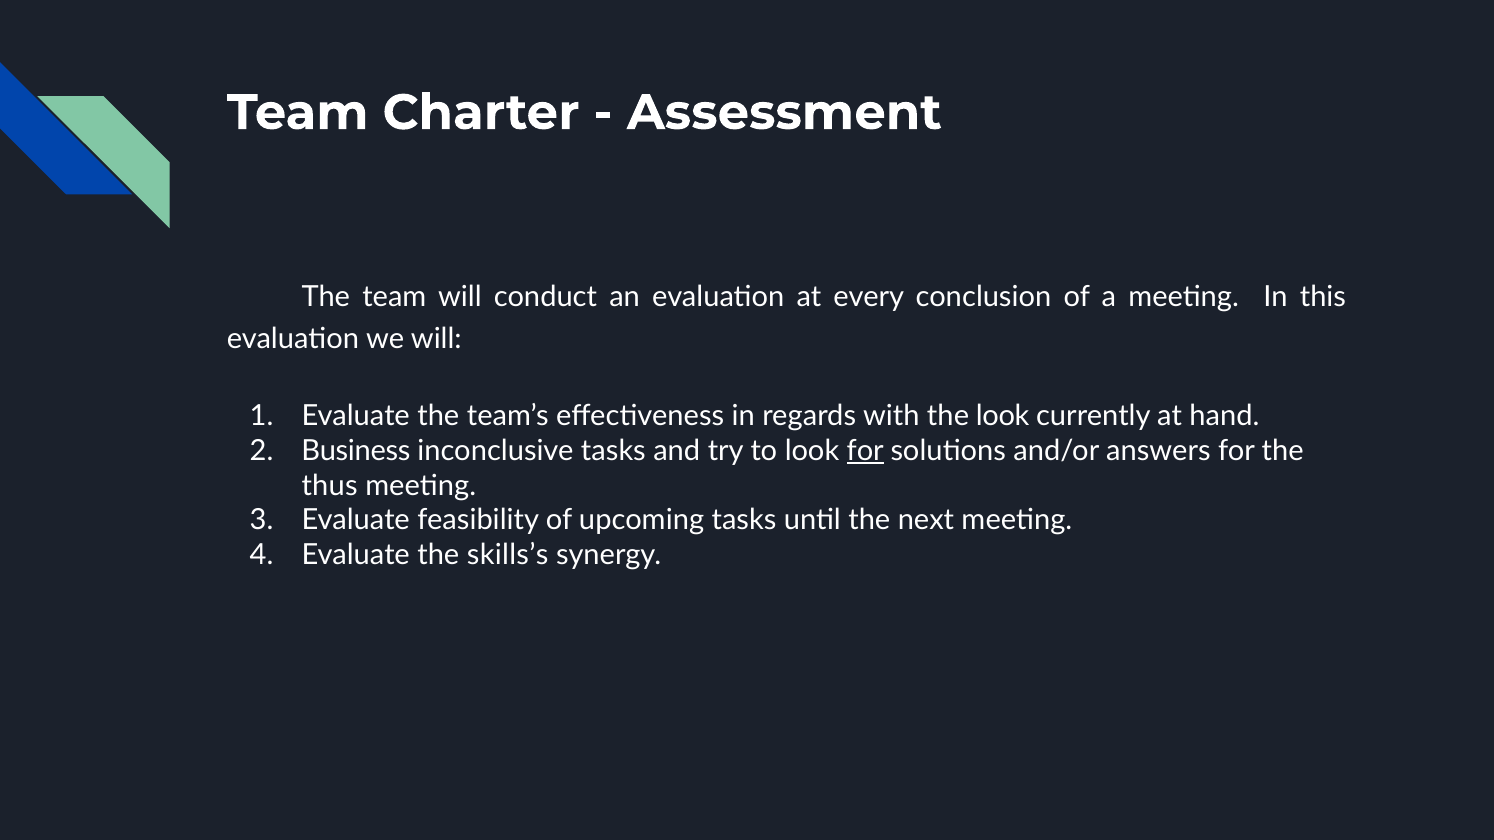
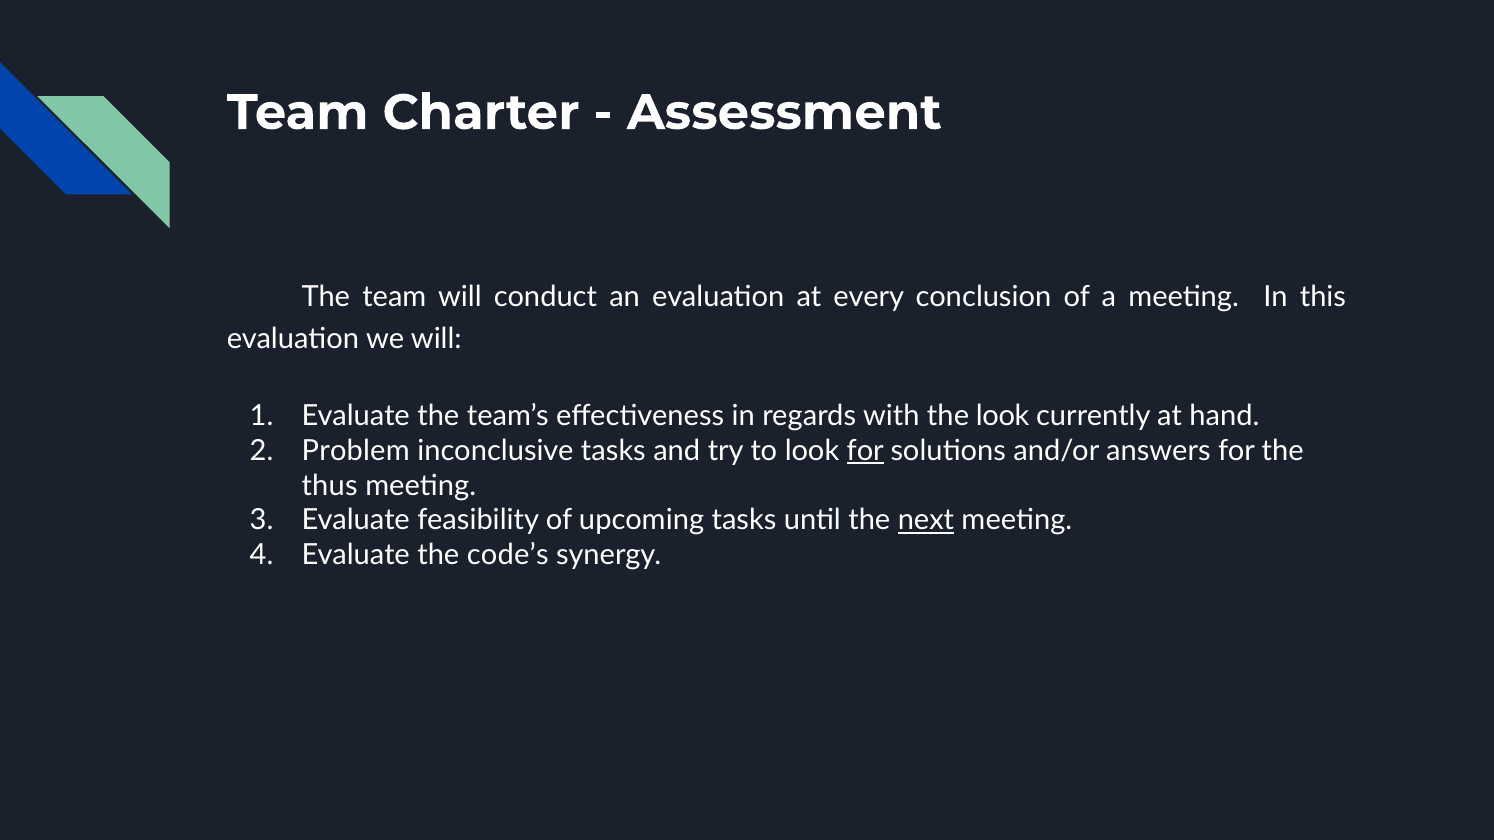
Business: Business -> Problem
next underline: none -> present
skills’s: skills’s -> code’s
